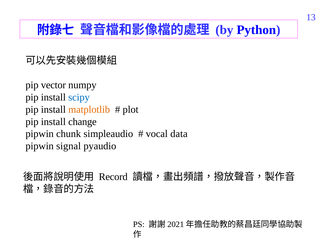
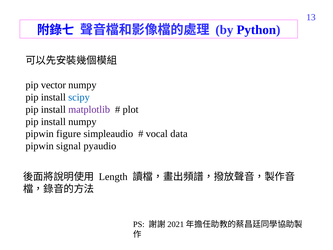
matplotlib colour: orange -> purple
install change: change -> numpy
chunk: chunk -> figure
Record: Record -> Length
